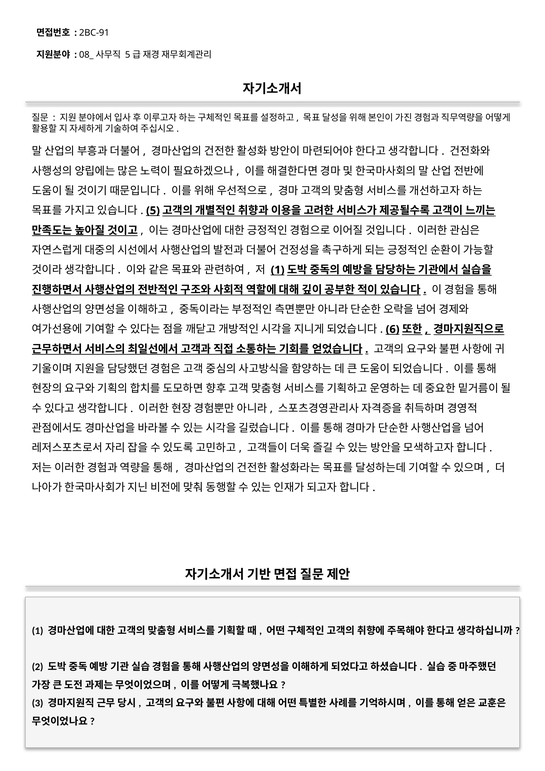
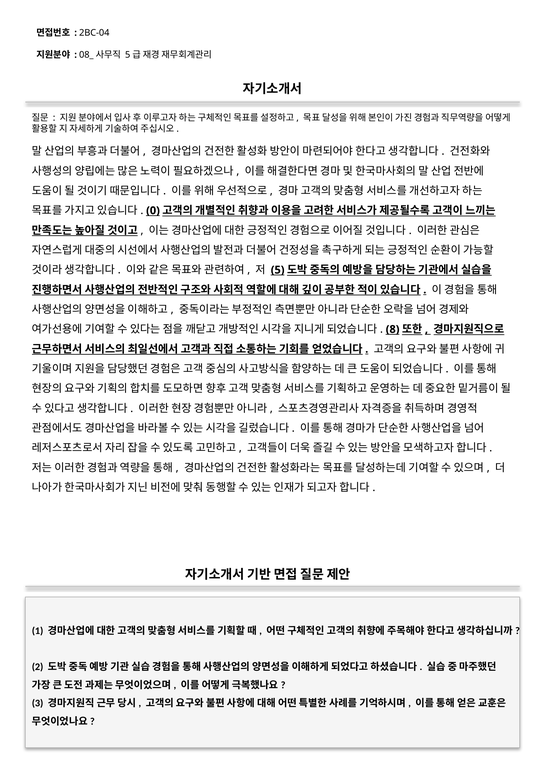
2BC-91: 2BC-91 -> 2BC-04
5: 5 -> 0
1 at (278, 270): 1 -> 5
6: 6 -> 8
